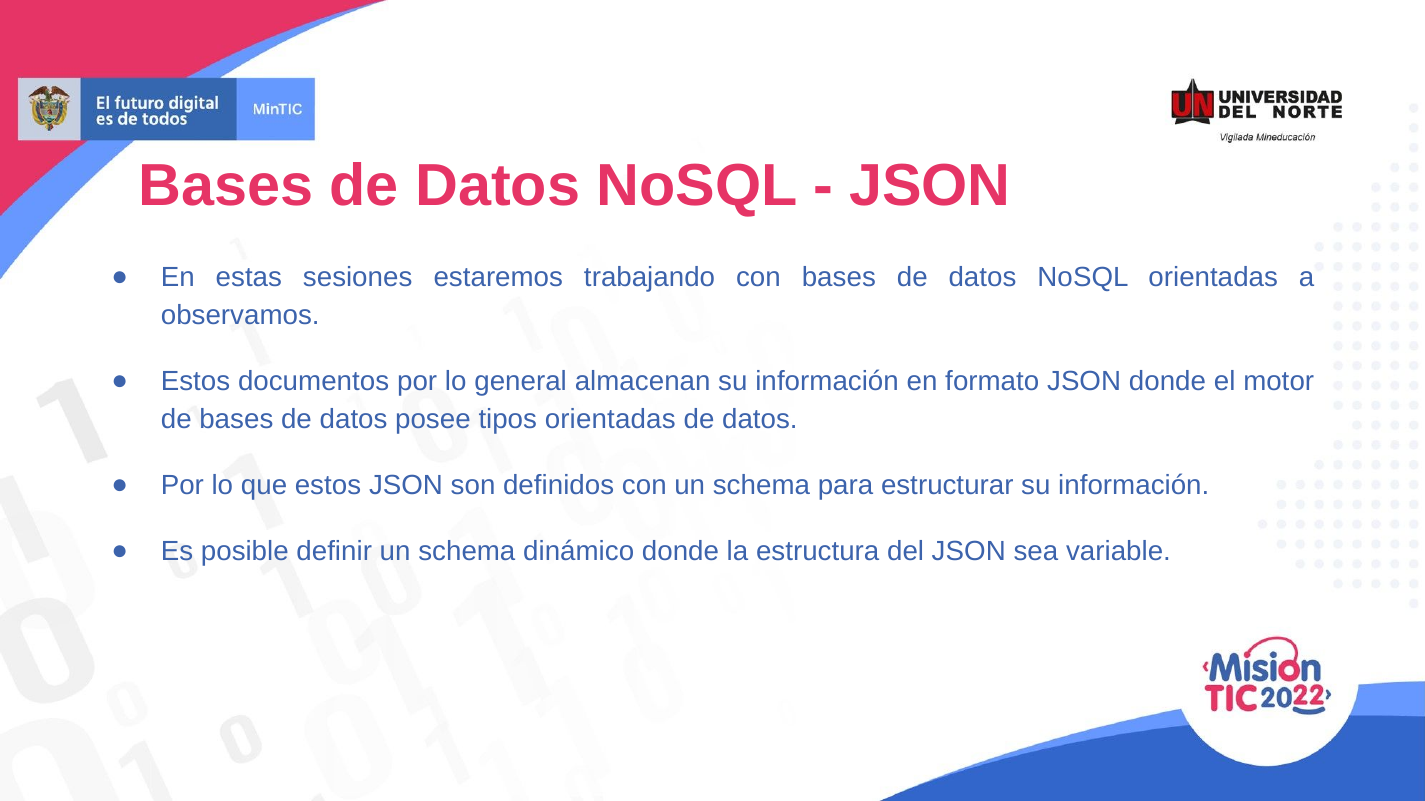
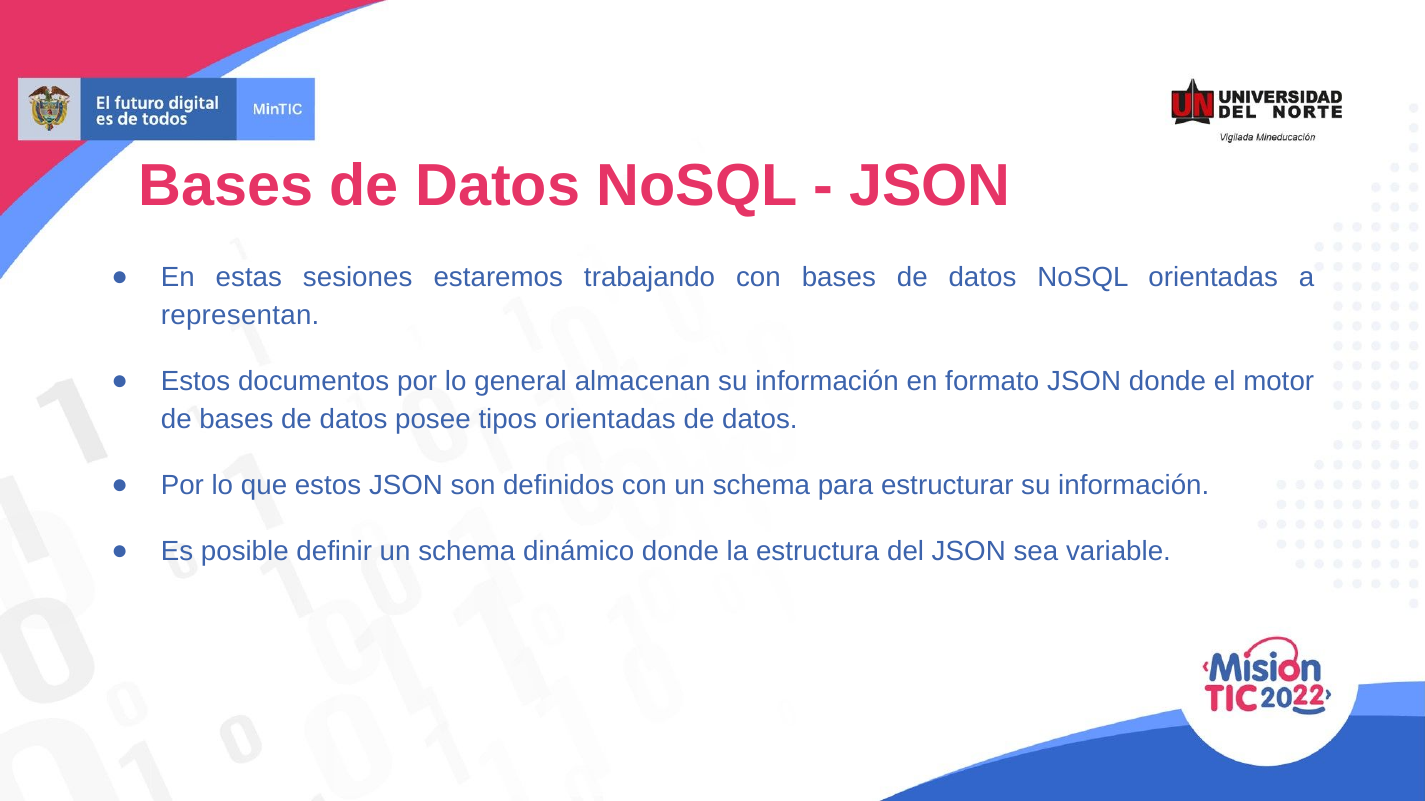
observamos: observamos -> representan
